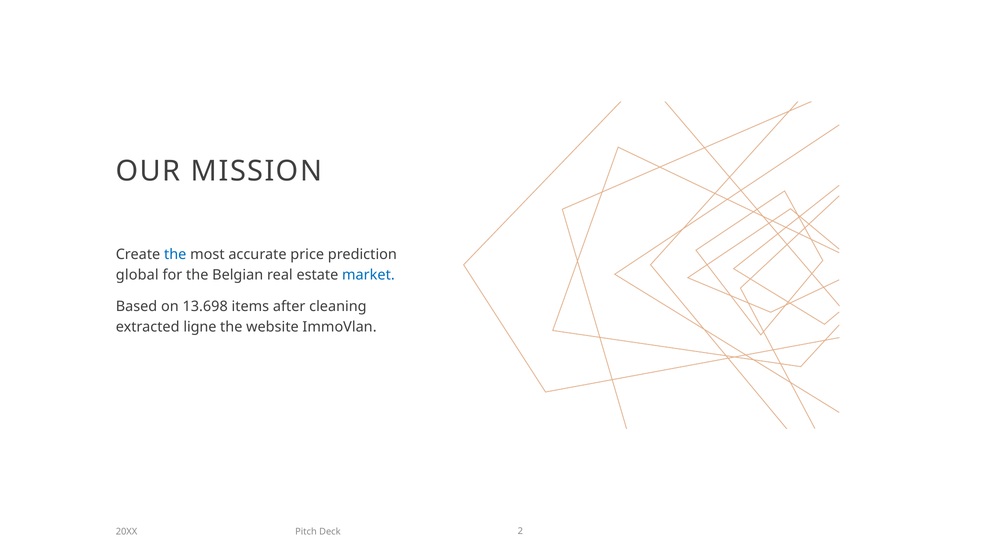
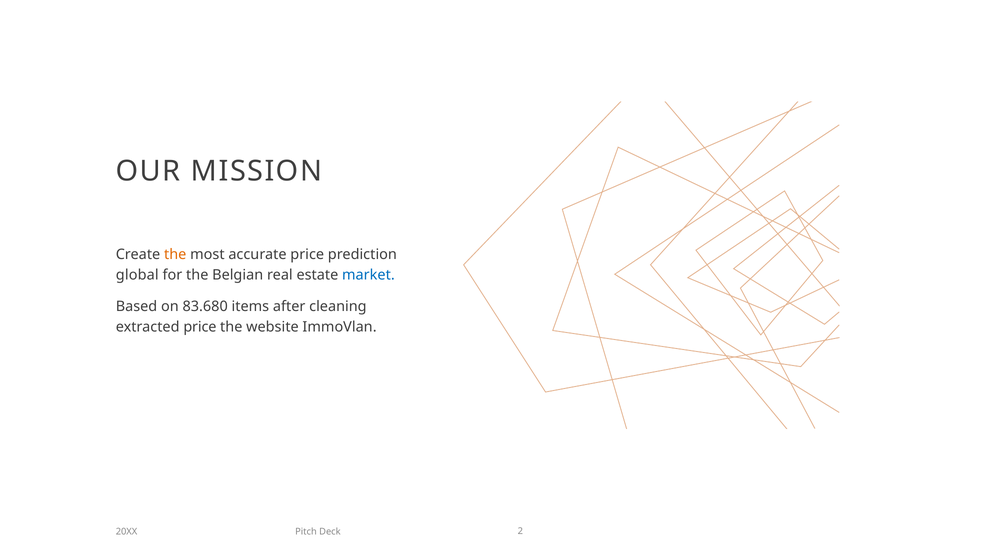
the at (175, 255) colour: blue -> orange
13.698: 13.698 -> 83.680
extracted ligne: ligne -> price
